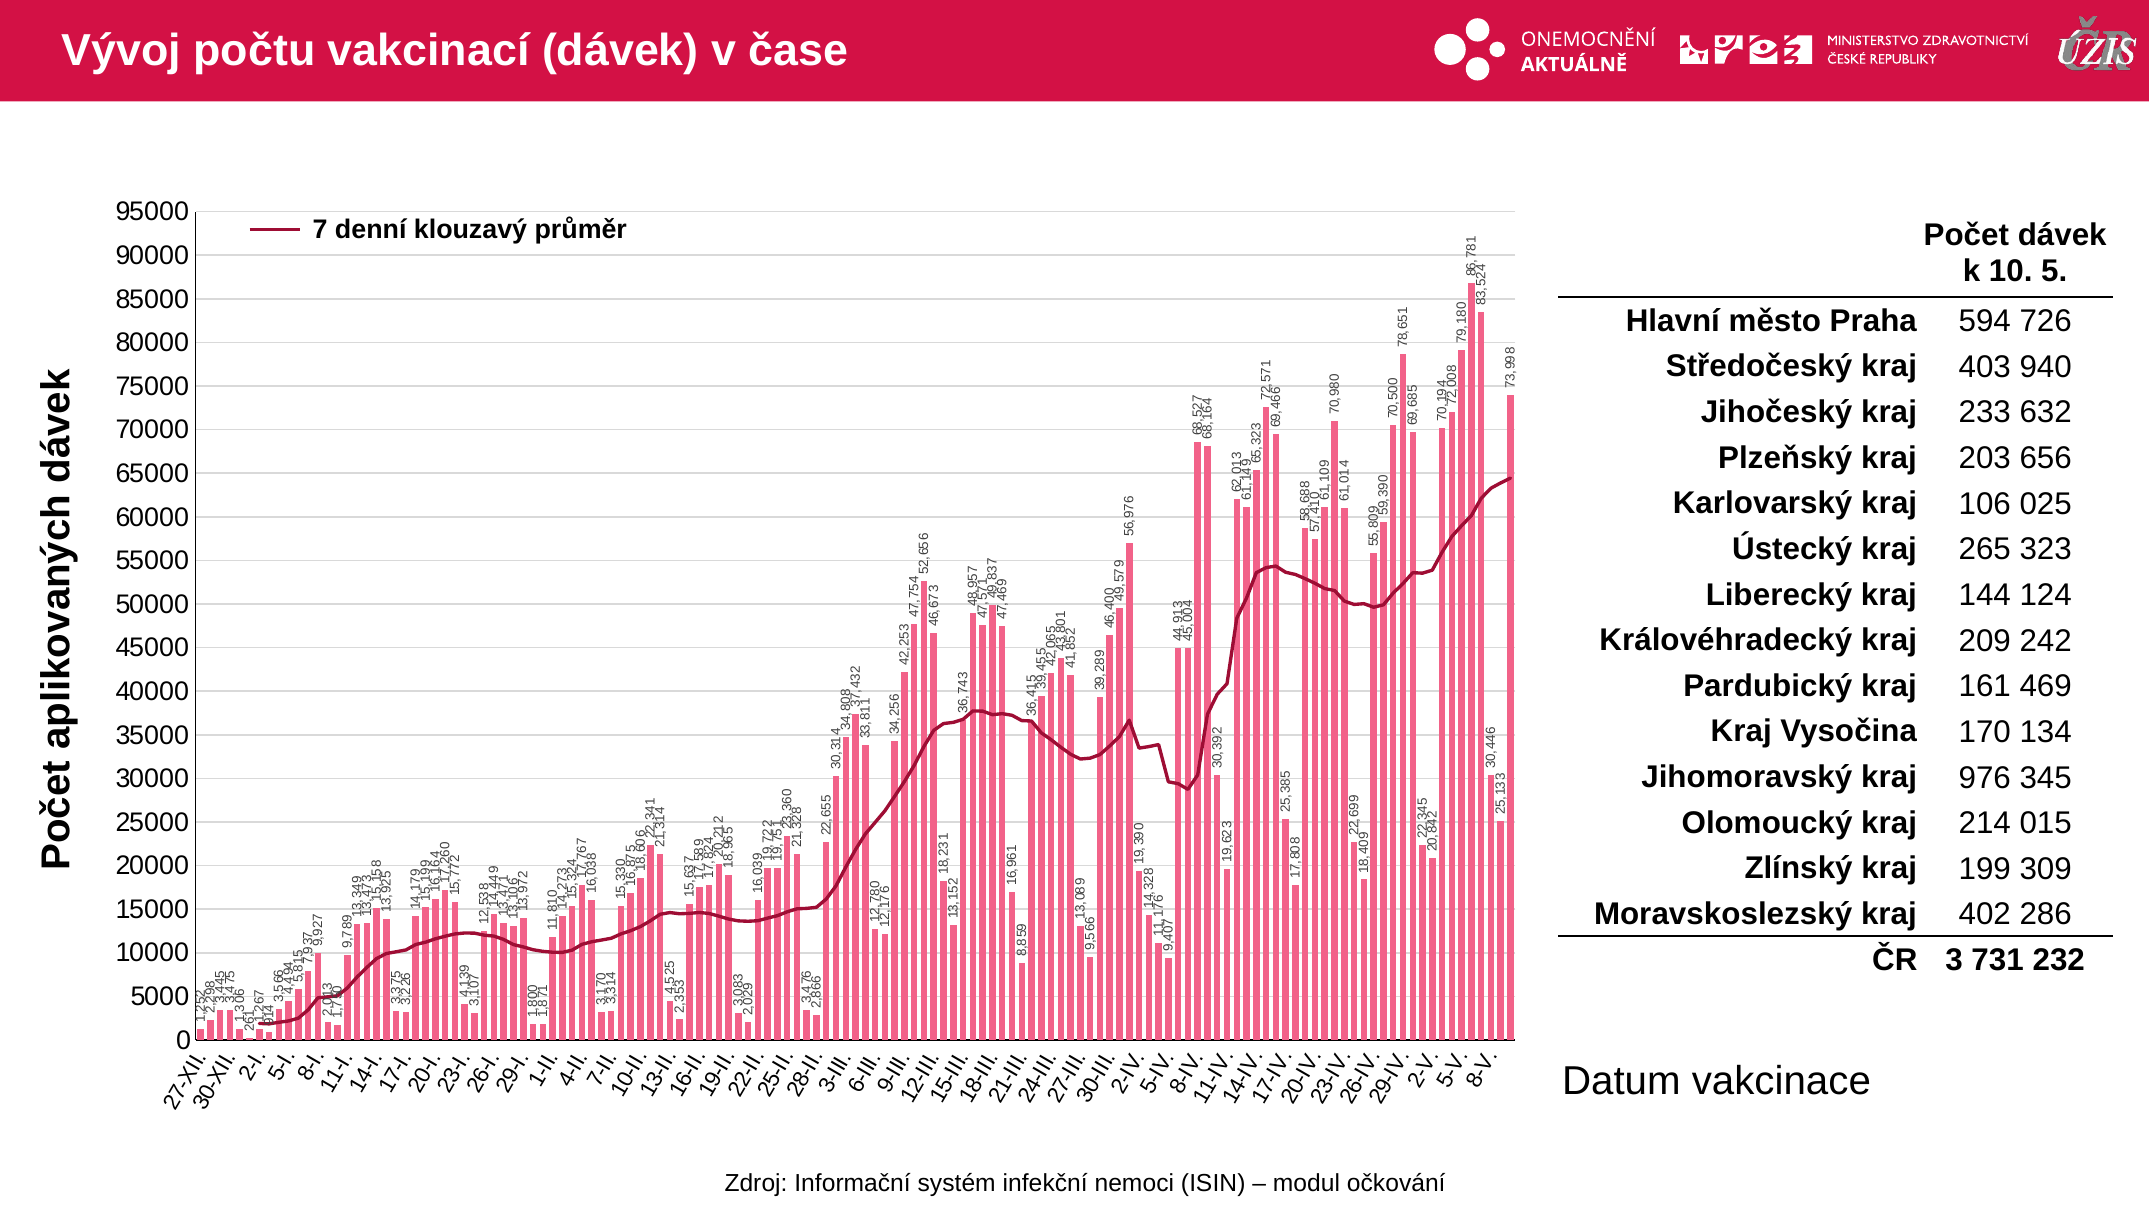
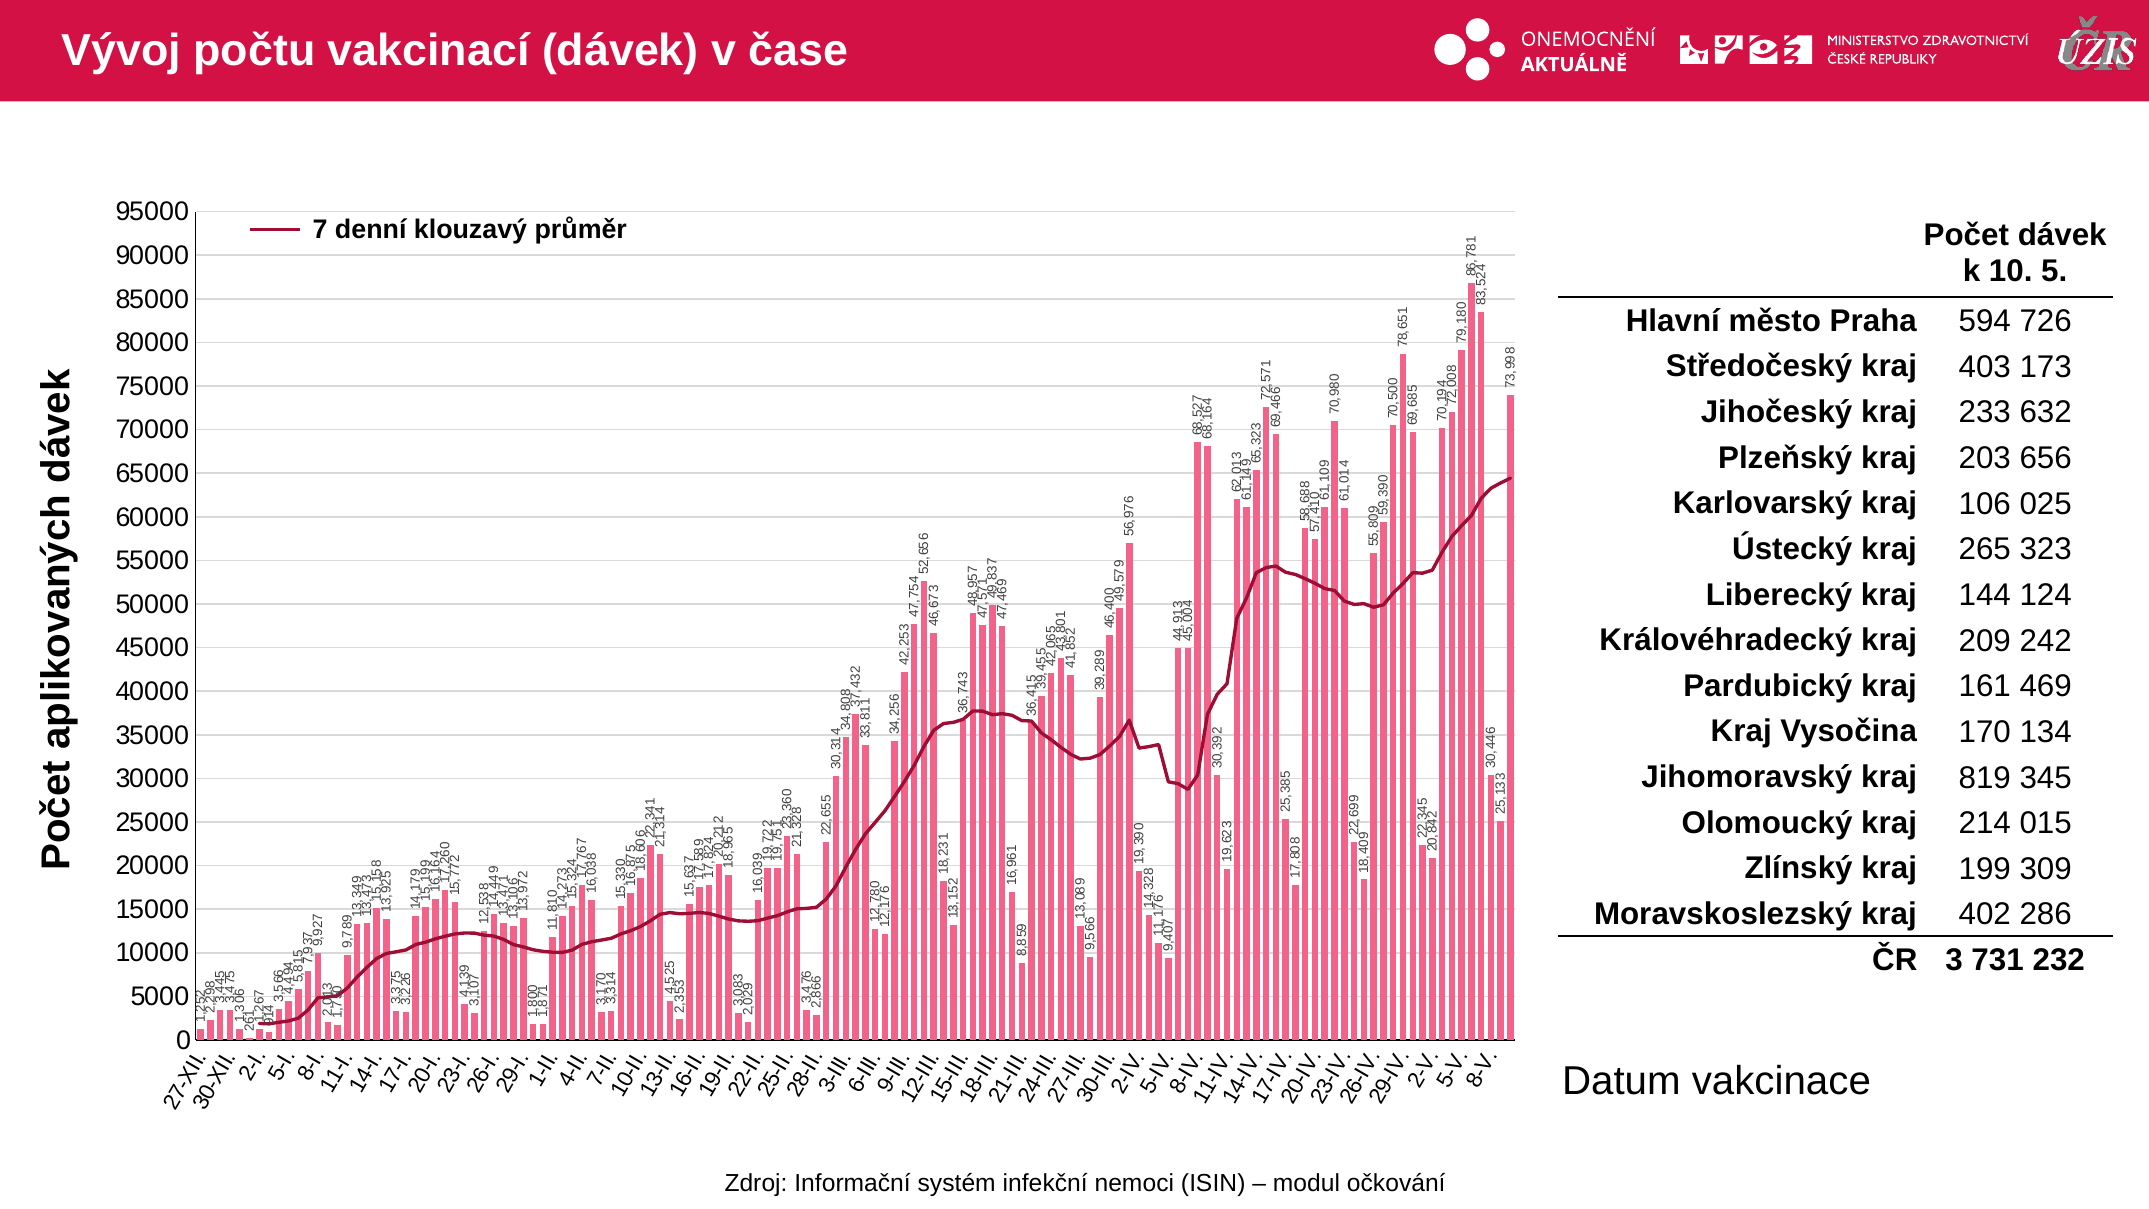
940: 940 -> 173
976: 976 -> 819
